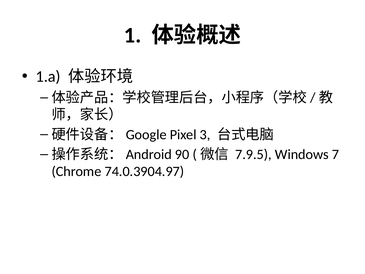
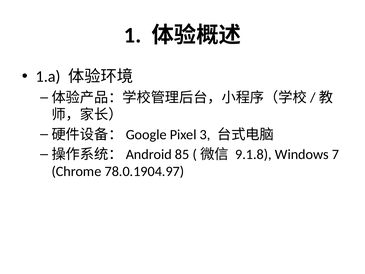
90: 90 -> 85
7.9.5: 7.9.5 -> 9.1.8
74.0.3904.97: 74.0.3904.97 -> 78.0.1904.97
